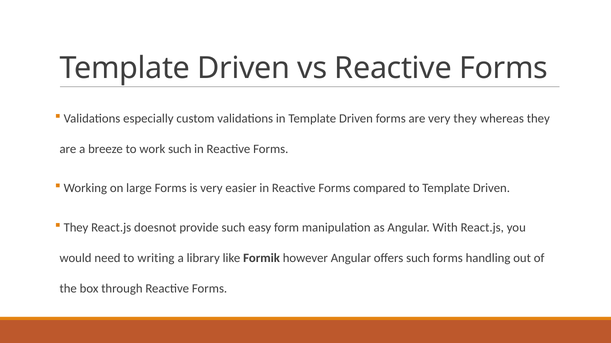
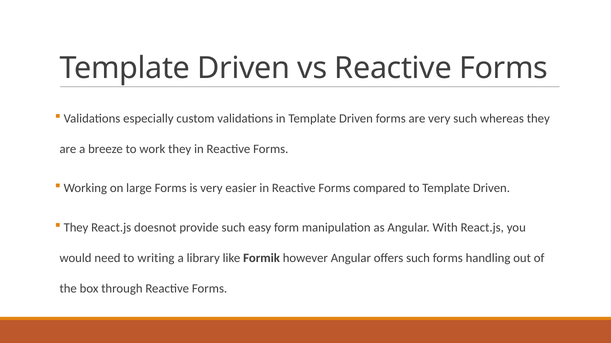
very they: they -> such
work such: such -> they
